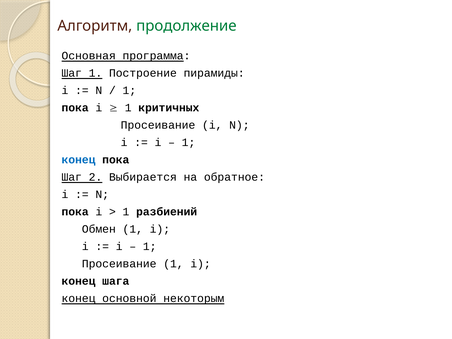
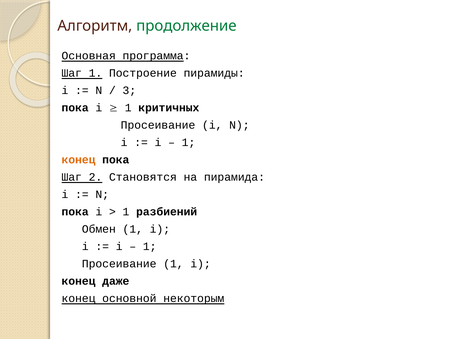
1 at (129, 90): 1 -> 3
конец at (79, 160) colour: blue -> orange
Выбирается: Выбирается -> Становятся
обратное: обратное -> пирамида
шага: шага -> даже
